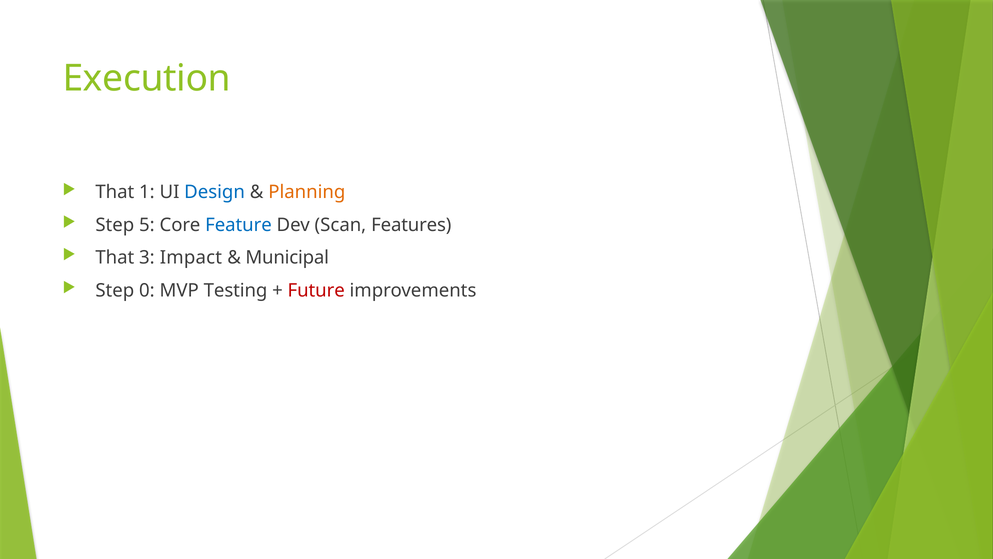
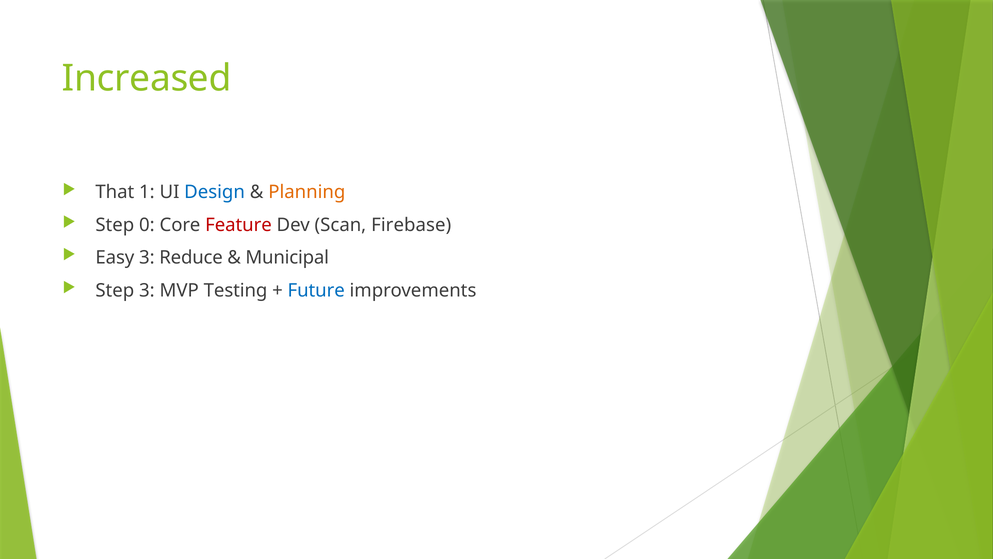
Execution: Execution -> Increased
5: 5 -> 0
Feature colour: blue -> red
Features: Features -> Firebase
That at (115, 258): That -> Easy
Impact: Impact -> Reduce
Step 0: 0 -> 3
Future colour: red -> blue
